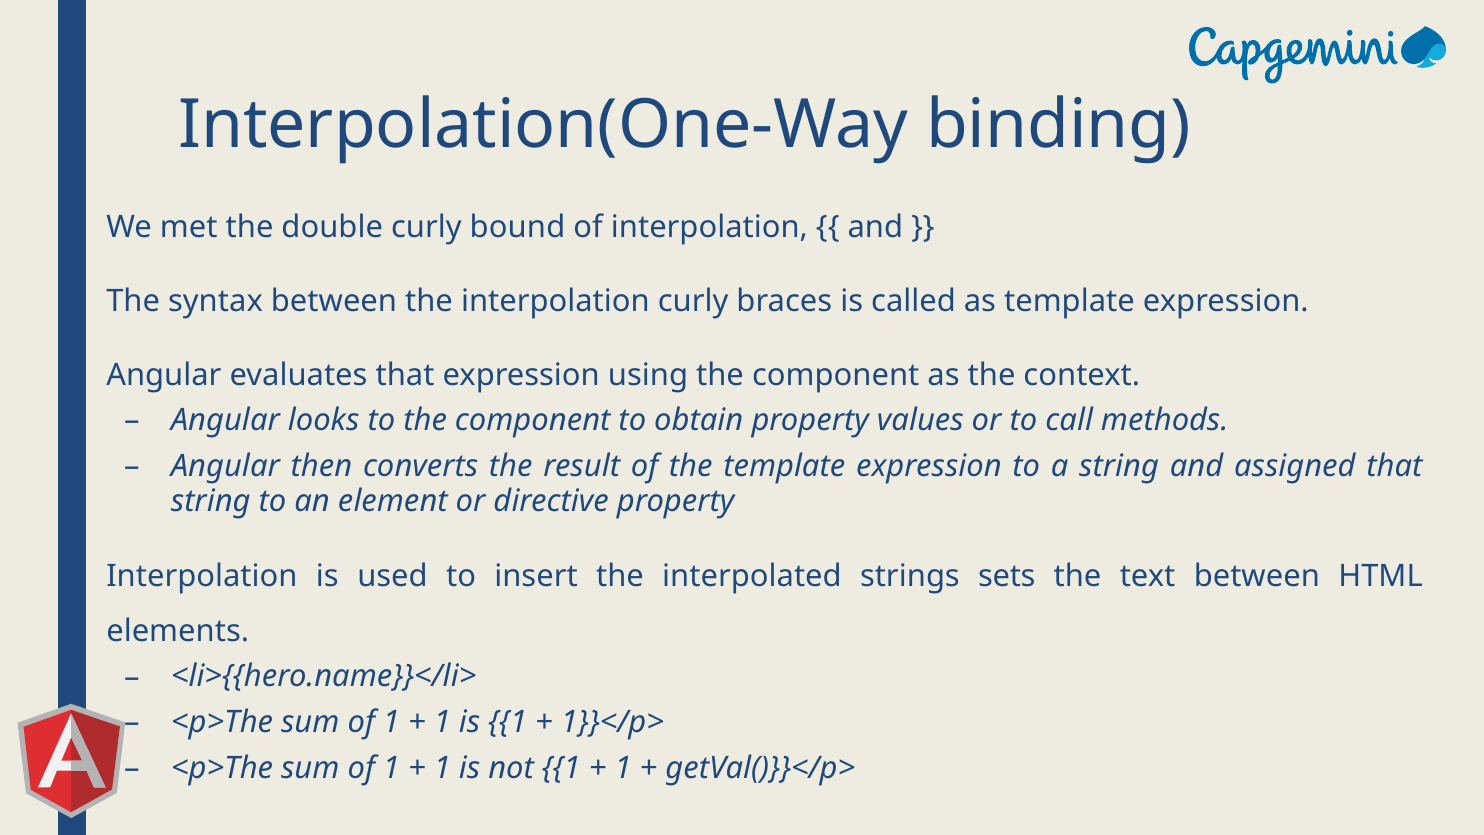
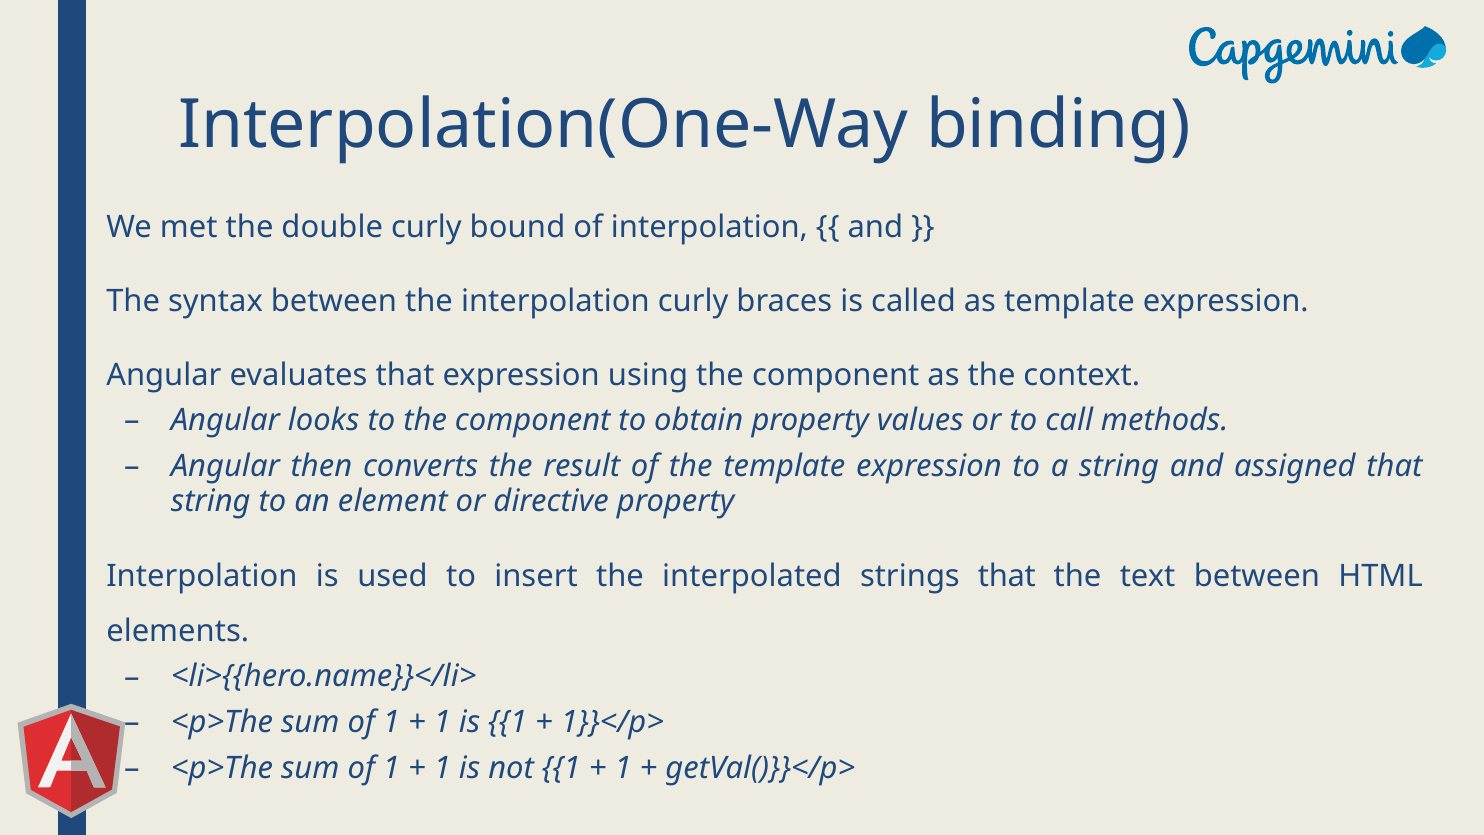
strings sets: sets -> that
